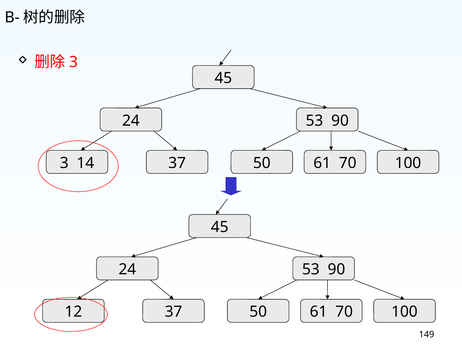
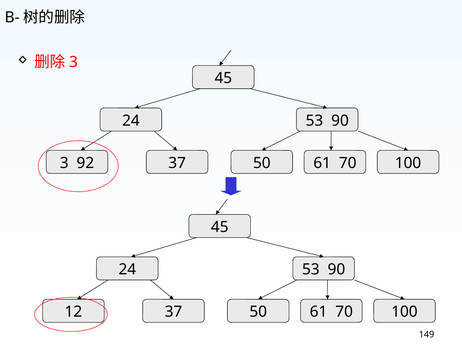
14: 14 -> 92
